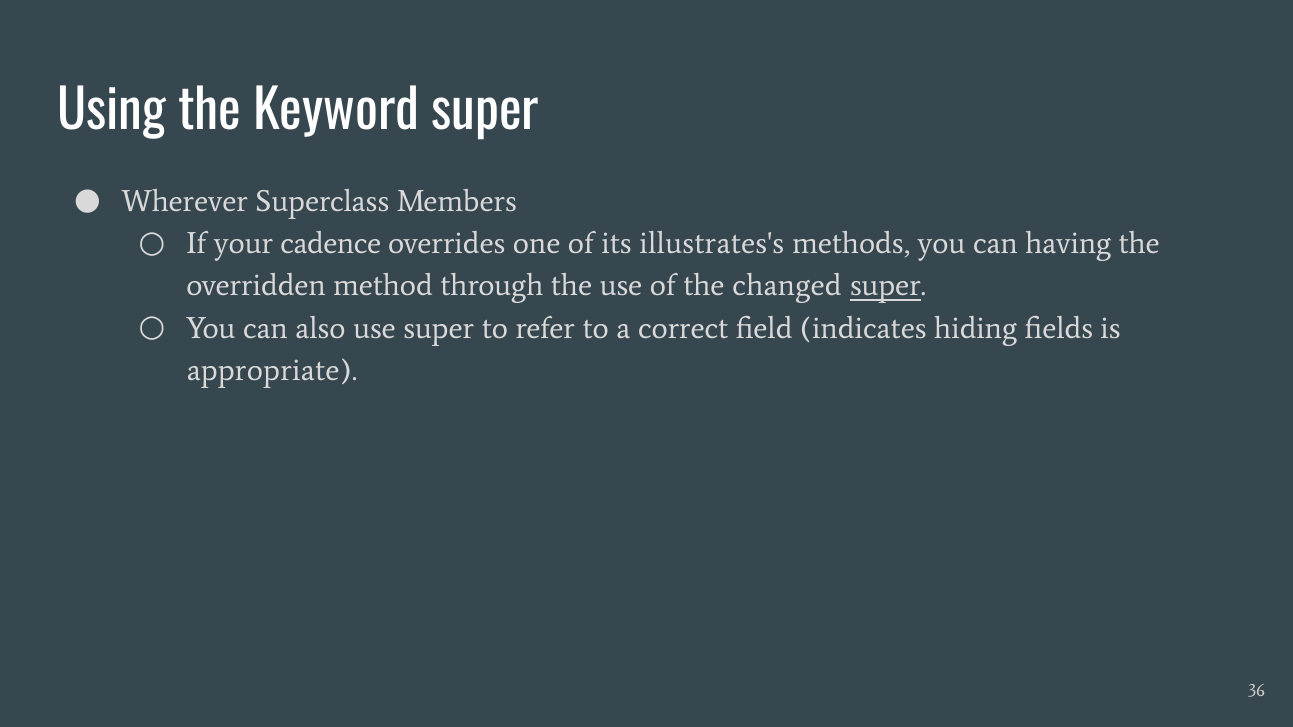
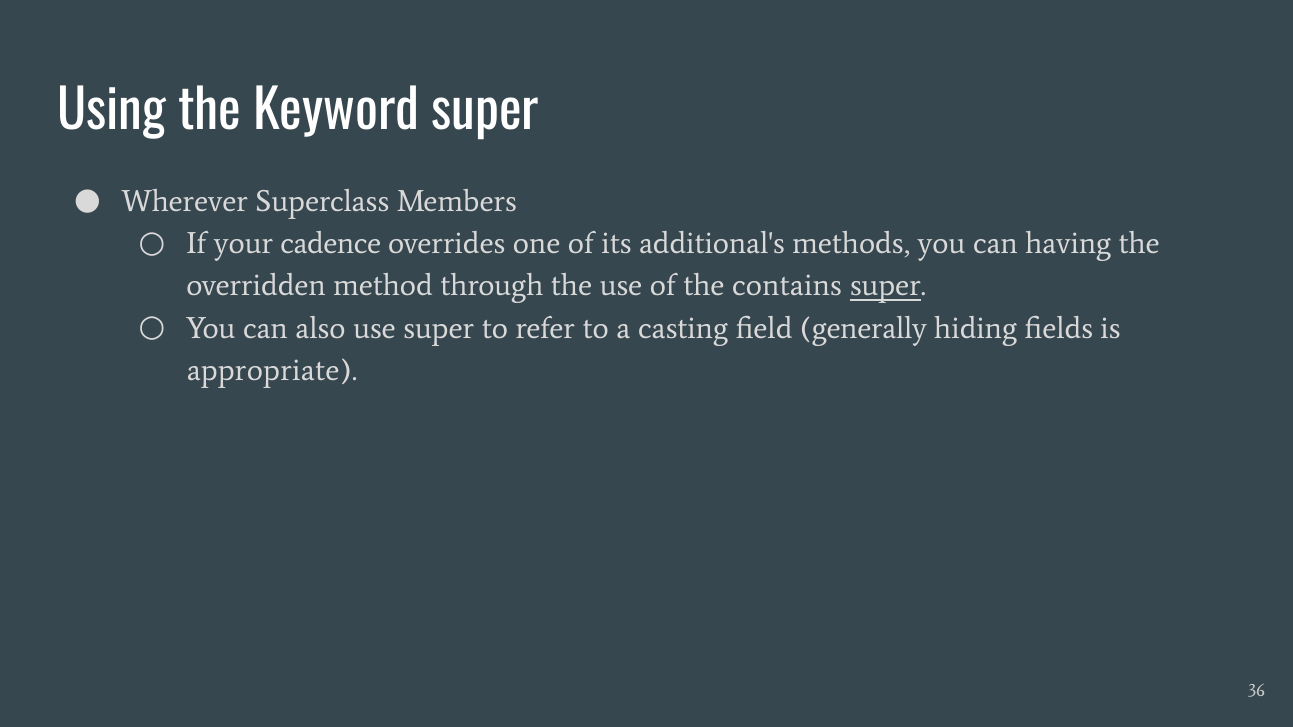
illustrates's: illustrates's -> additional's
changed: changed -> contains
correct: correct -> casting
indicates: indicates -> generally
